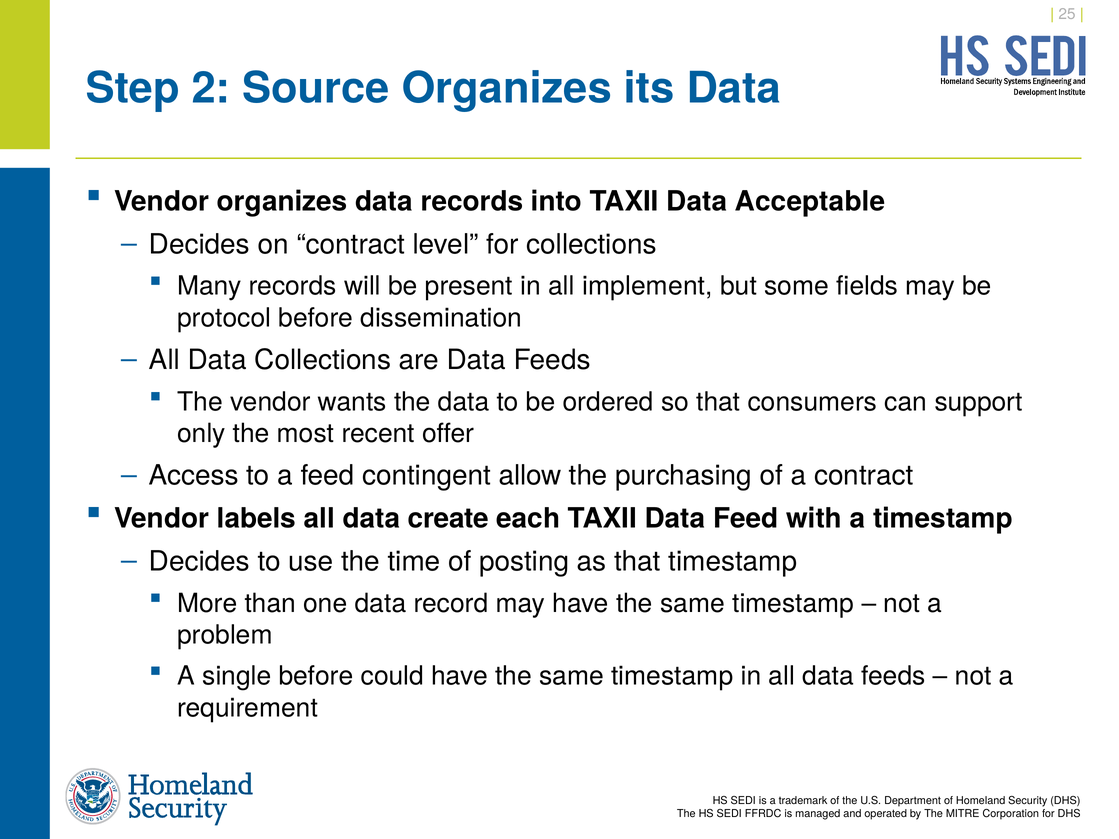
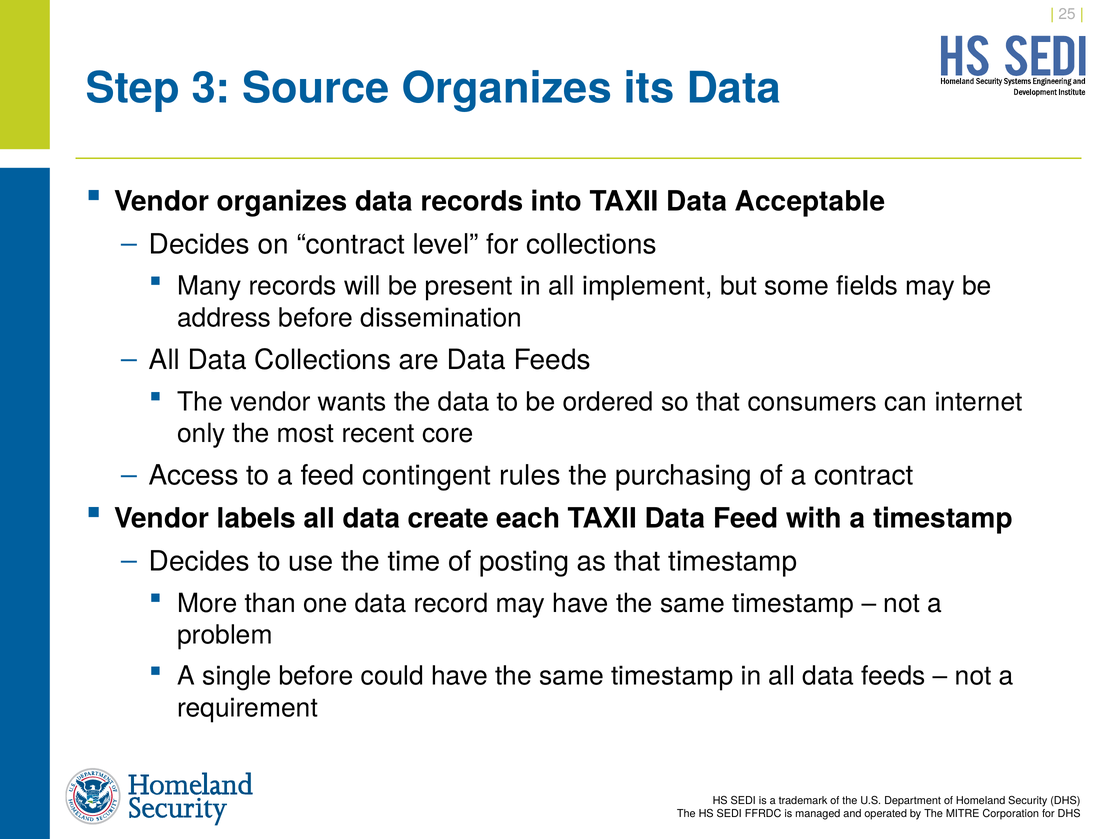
2: 2 -> 3
protocol: protocol -> address
support: support -> internet
offer: offer -> core
allow: allow -> rules
